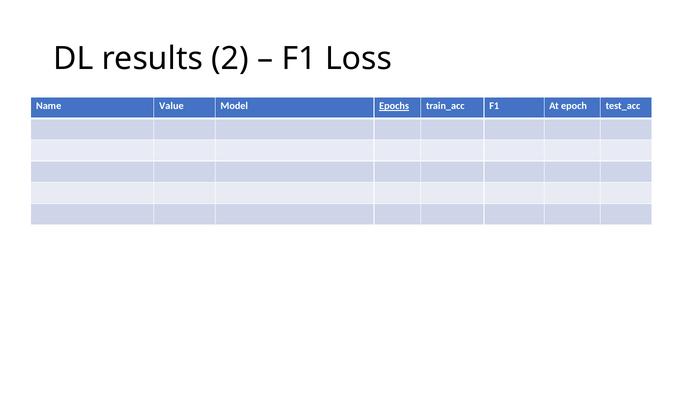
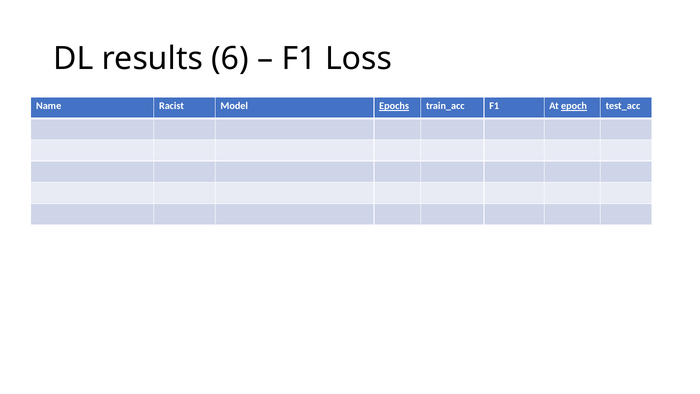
2: 2 -> 6
Value: Value -> Racist
epoch underline: none -> present
